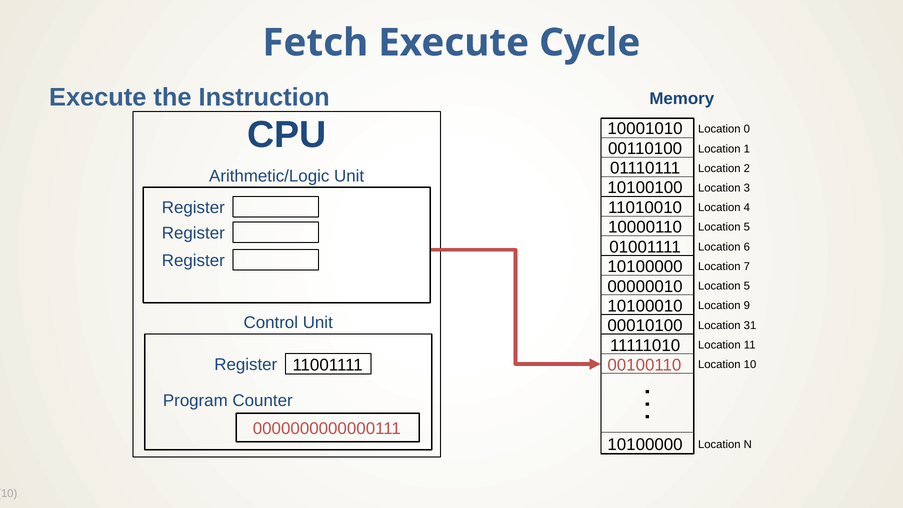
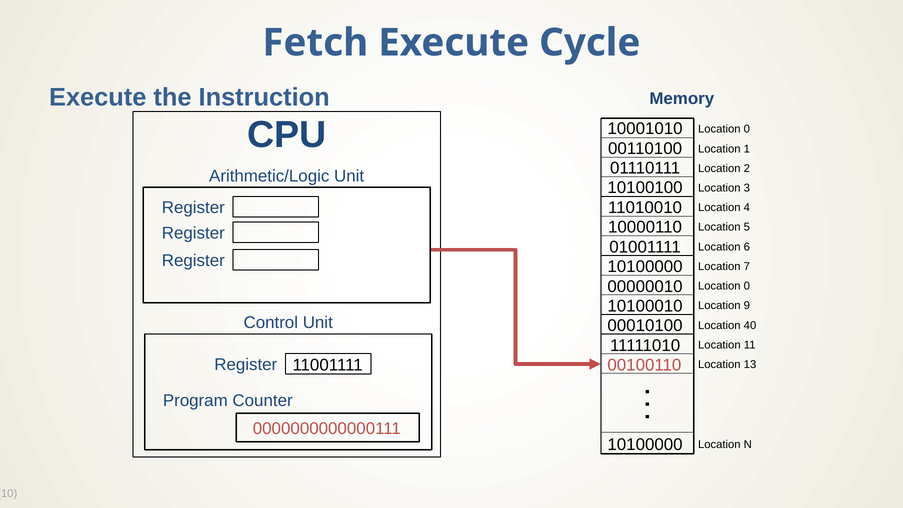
5 at (747, 286): 5 -> 0
31: 31 -> 40
Location 10: 10 -> 13
